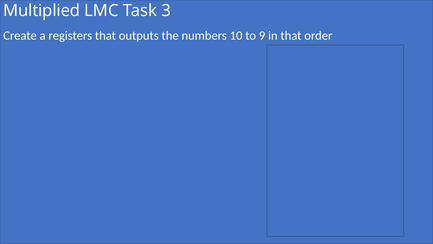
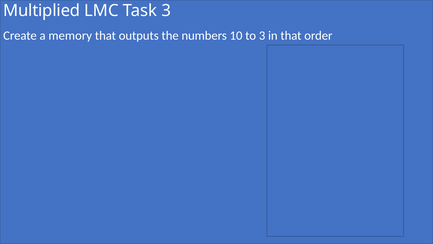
registers: registers -> memory
to 9: 9 -> 3
